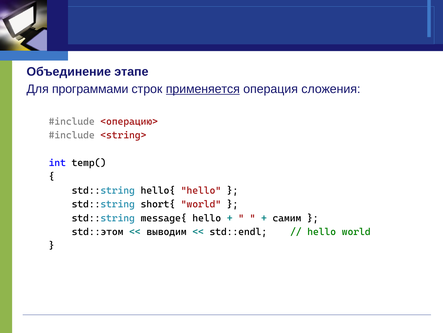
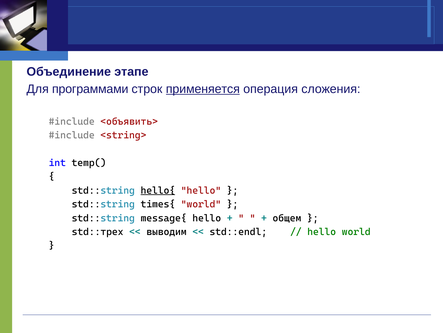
<операцию>: <операцию> -> <объявить>
hello{ underline: none -> present
short{: short{ -> times{
самим: самим -> общем
std::этом: std::этом -> std::трех
